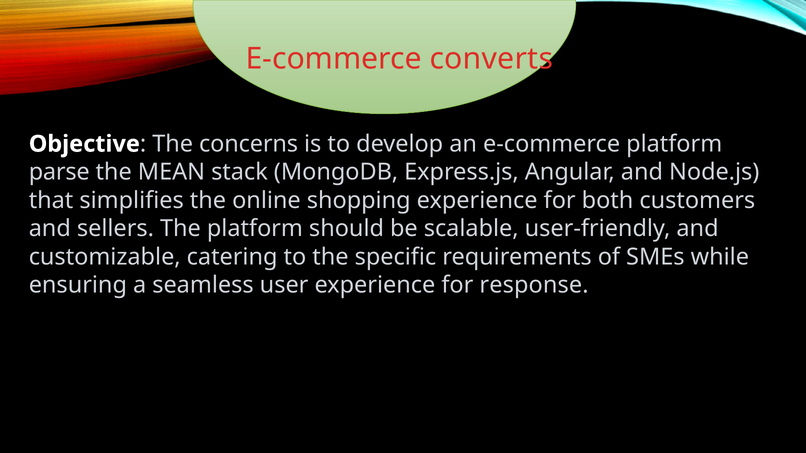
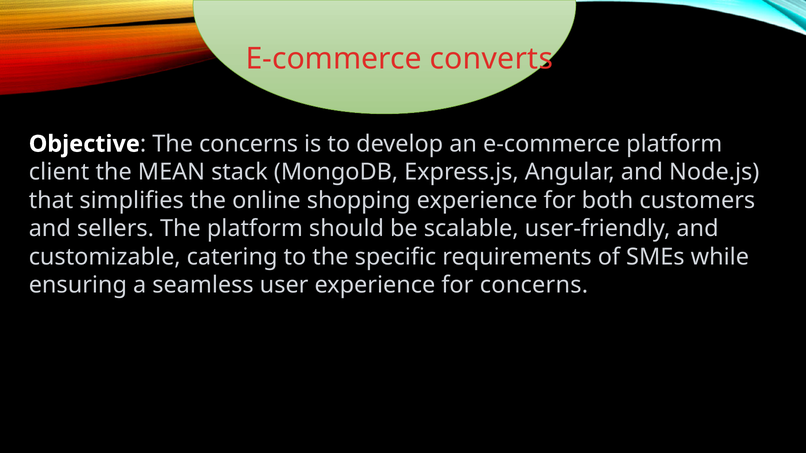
parse: parse -> client
for response: response -> concerns
